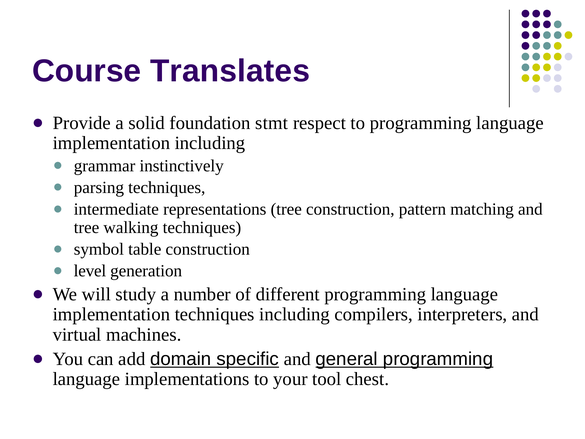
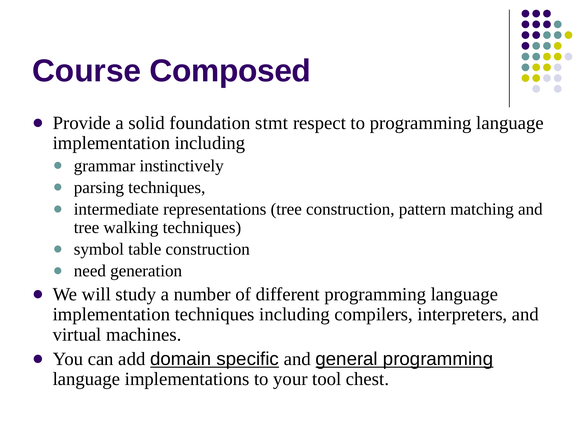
Translates: Translates -> Composed
level: level -> need
